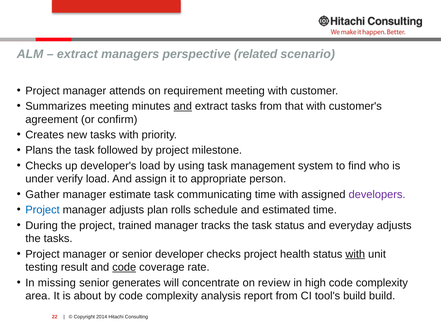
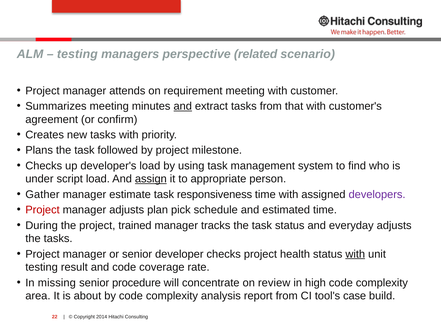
extract at (77, 54): extract -> testing
verify: verify -> script
assign underline: none -> present
communicating: communicating -> responsiveness
Project at (43, 210) colour: blue -> red
rolls: rolls -> pick
code at (124, 267) underline: present -> none
generates: generates -> procedure
tool's build: build -> case
